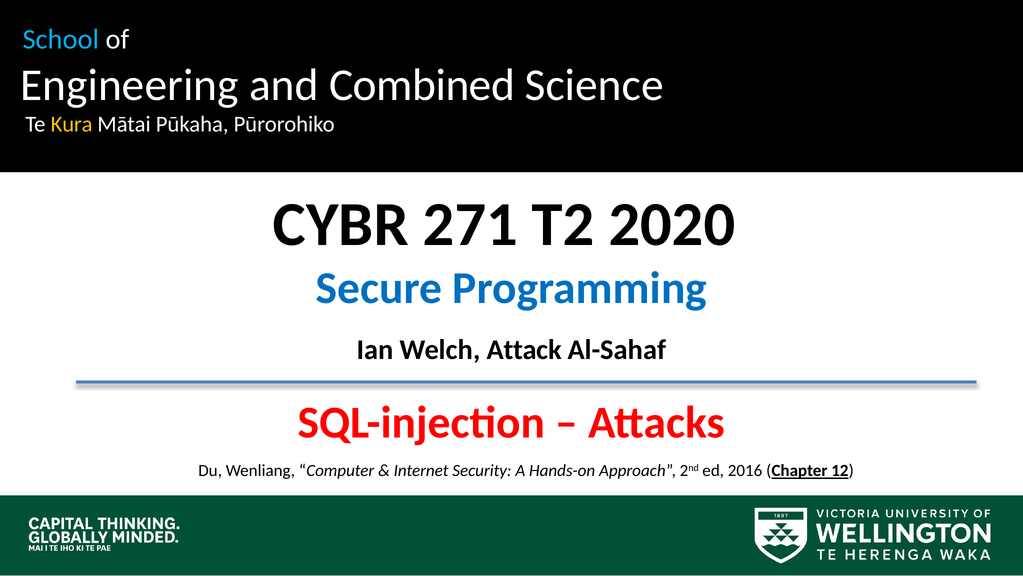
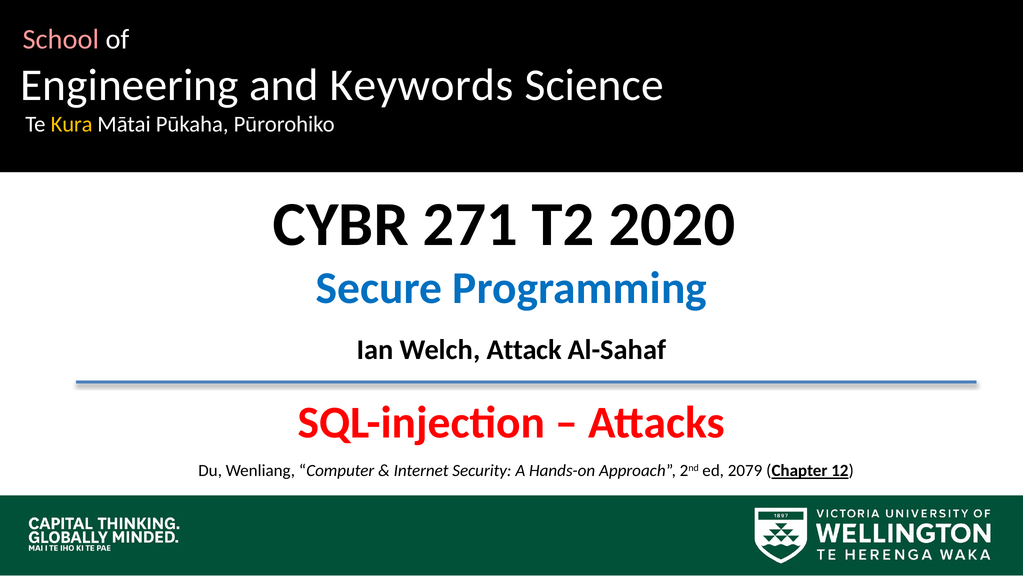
School colour: light blue -> pink
Combined: Combined -> Keywords
2016: 2016 -> 2079
